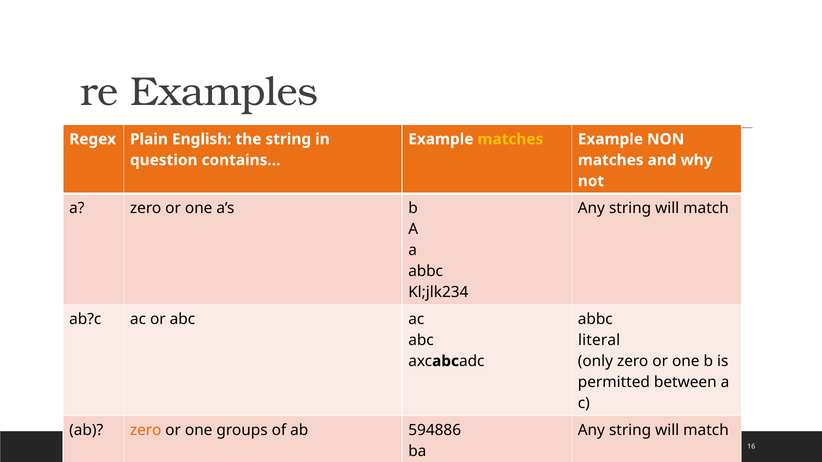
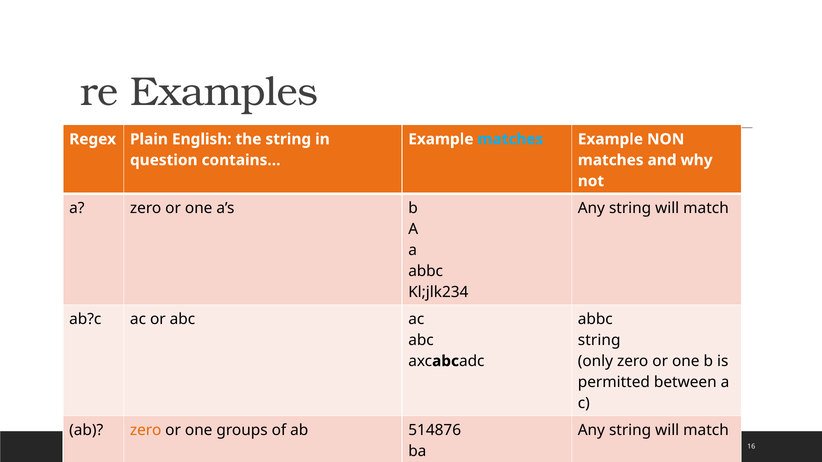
matches at (510, 139) colour: yellow -> light blue
literal at (599, 340): literal -> string
594886: 594886 -> 514876
